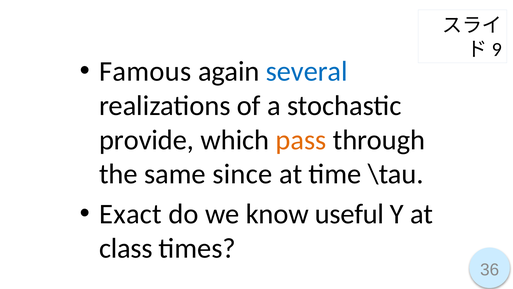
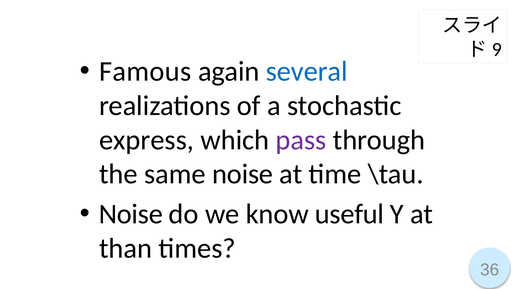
provide: provide -> express
pass colour: orange -> purple
same since: since -> noise
Exact at (131, 214): Exact -> Noise
class: class -> than
